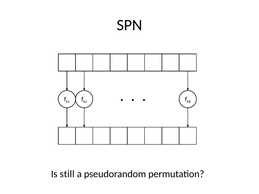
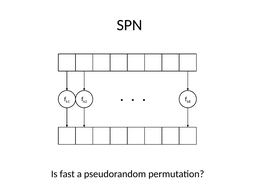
still: still -> fast
